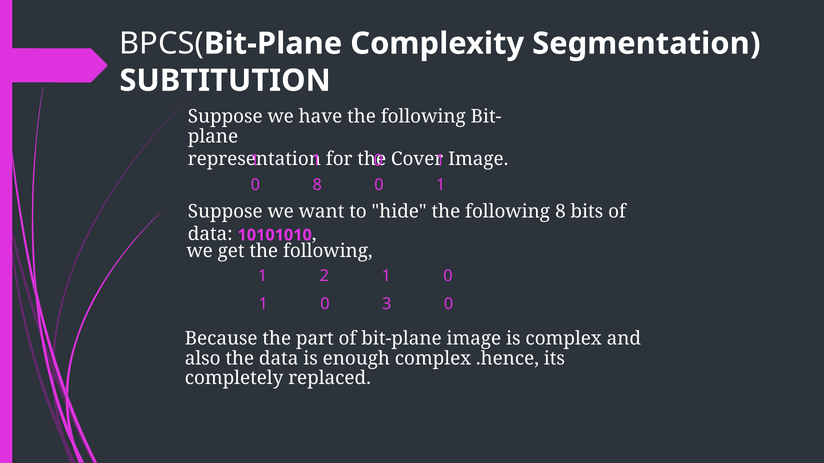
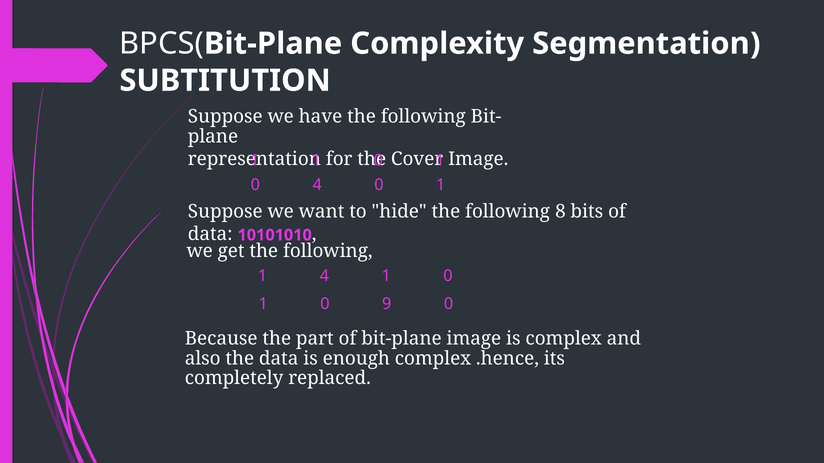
0 8: 8 -> 4
1 2: 2 -> 4
3: 3 -> 9
